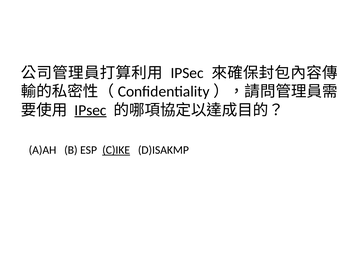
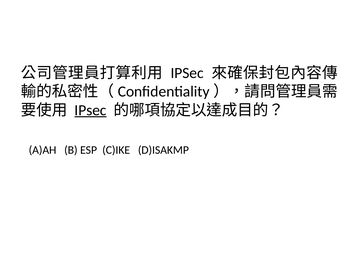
C)IKE underline: present -> none
